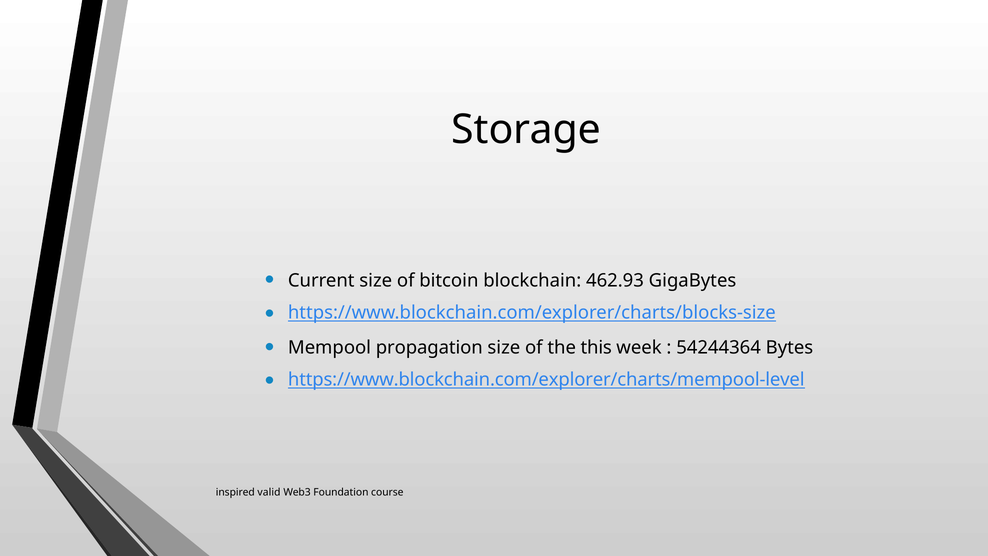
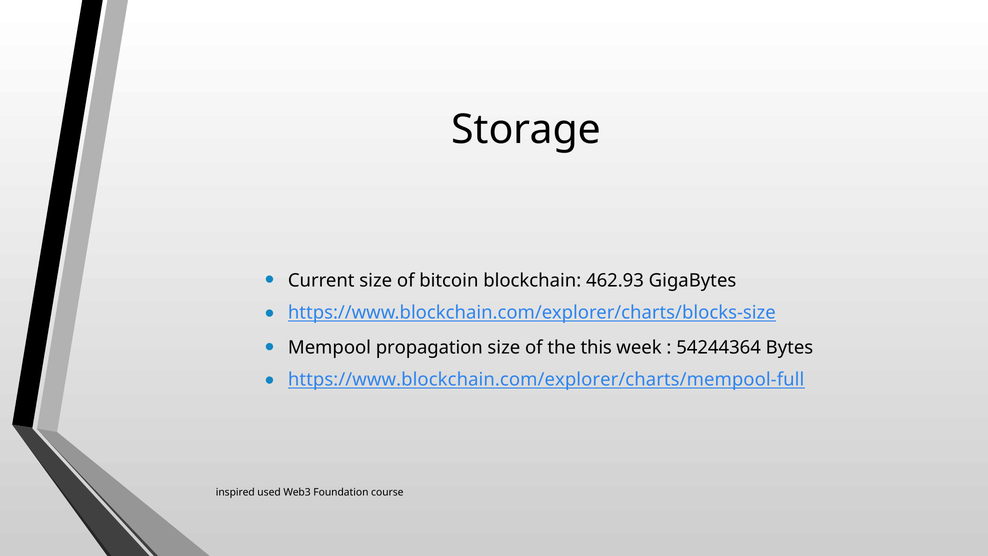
https://www.blockchain.com/explorer/charts/mempool-level: https://www.blockchain.com/explorer/charts/mempool-level -> https://www.blockchain.com/explorer/charts/mempool-full
valid: valid -> used
